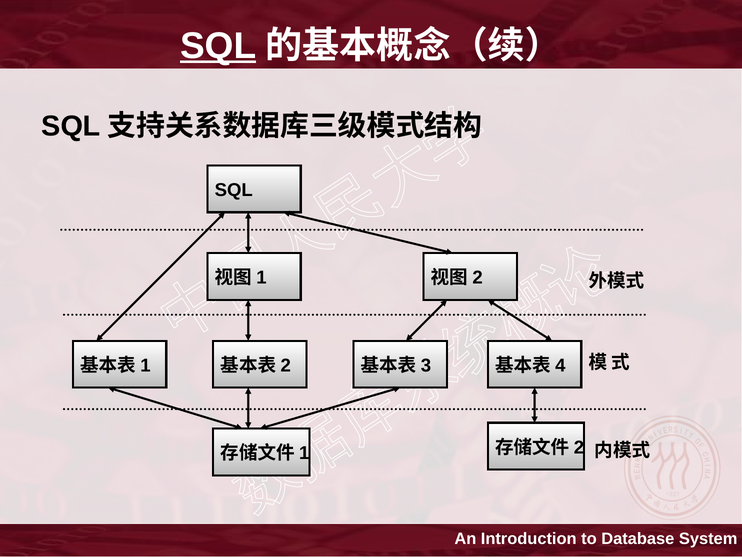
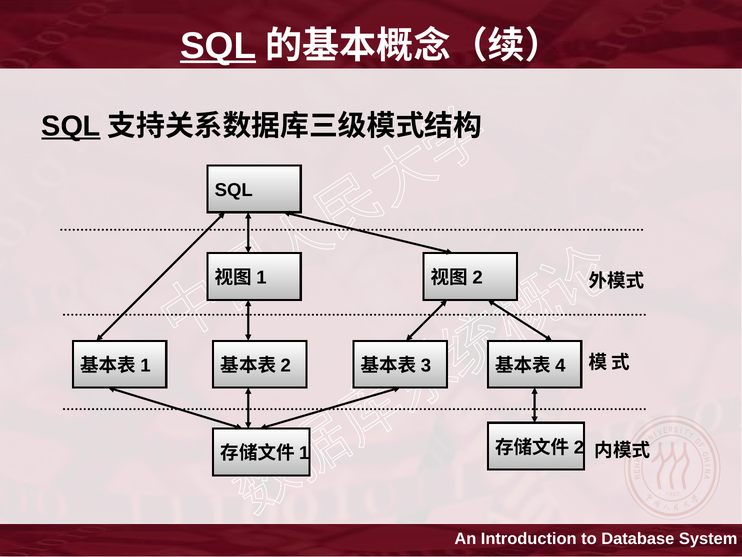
SQL at (71, 126) underline: none -> present
